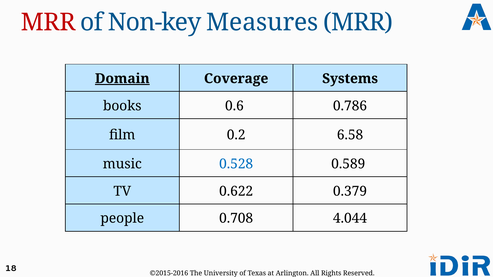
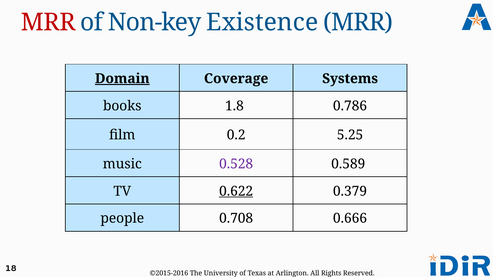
Measures: Measures -> Existence
0.6: 0.6 -> 1.8
6.58: 6.58 -> 5.25
0.528 colour: blue -> purple
0.622 underline: none -> present
4.044: 4.044 -> 0.666
